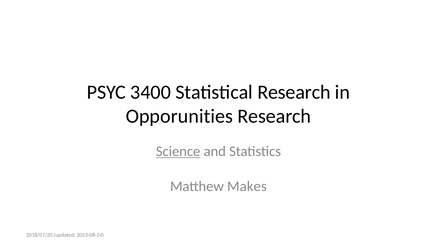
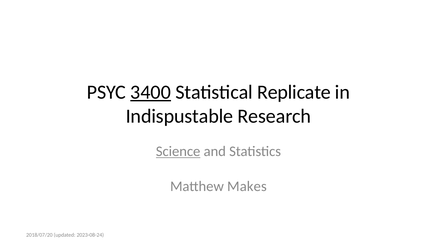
3400 underline: none -> present
Statistical Research: Research -> Replicate
Opporunities: Opporunities -> Indispustable
